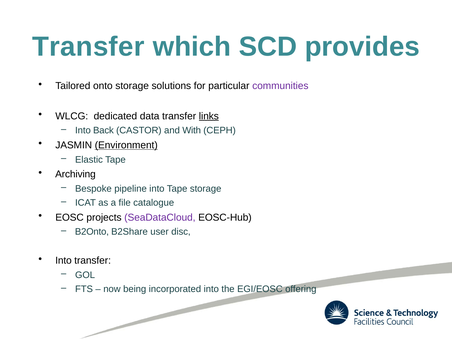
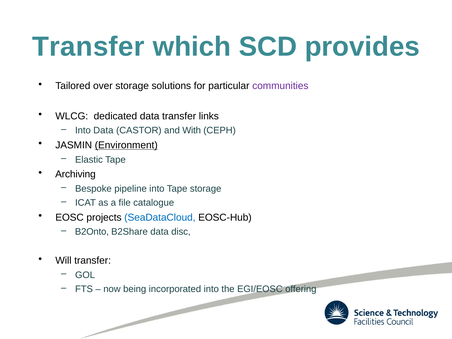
onto: onto -> over
links underline: present -> none
Into Back: Back -> Data
SeaDataCloud colour: purple -> blue
B2Share user: user -> data
Into at (63, 261): Into -> Will
